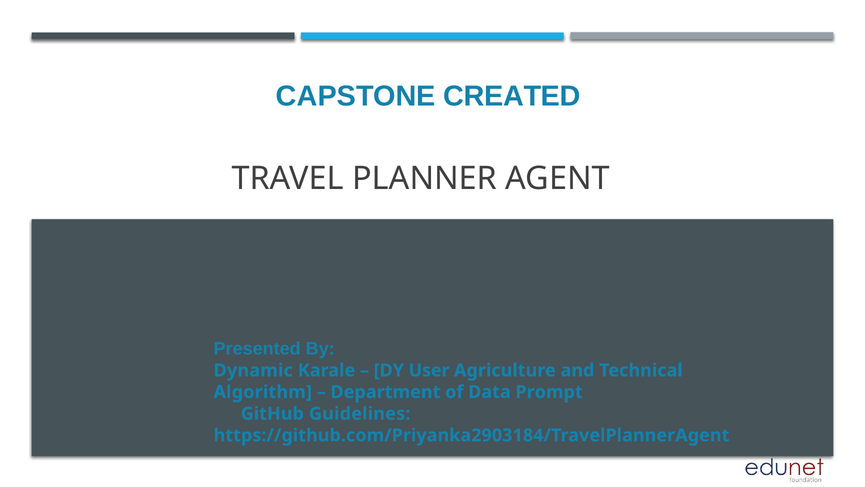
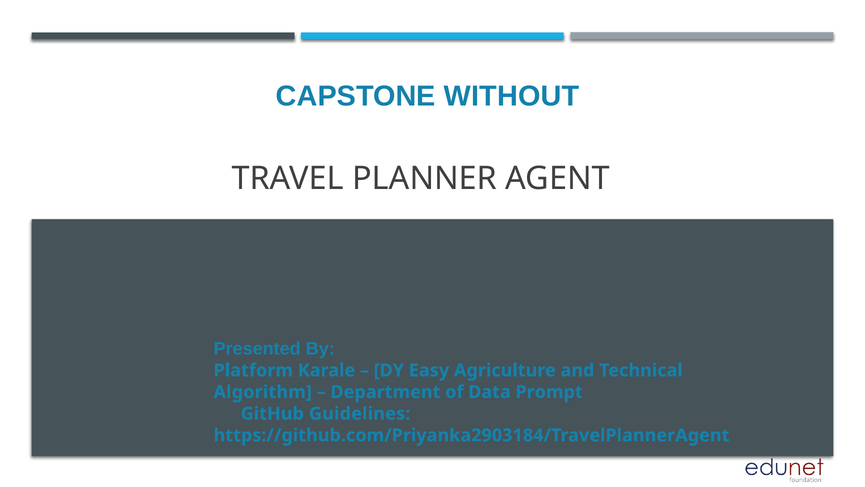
CREATED: CREATED -> WITHOUT
Dynamic: Dynamic -> Platform
User: User -> Easy
